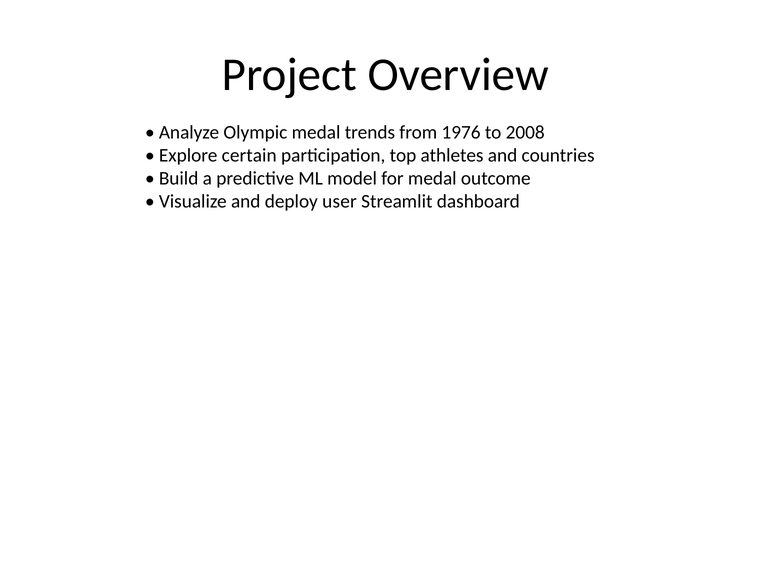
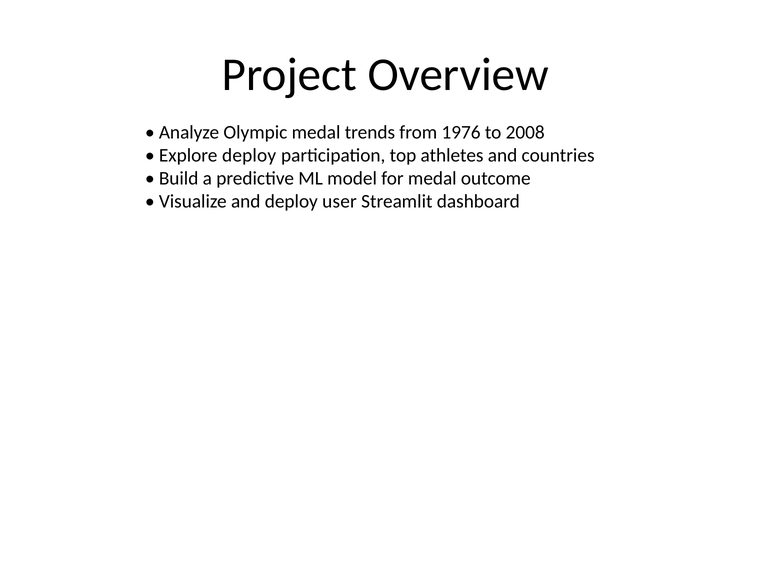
Explore certain: certain -> deploy
